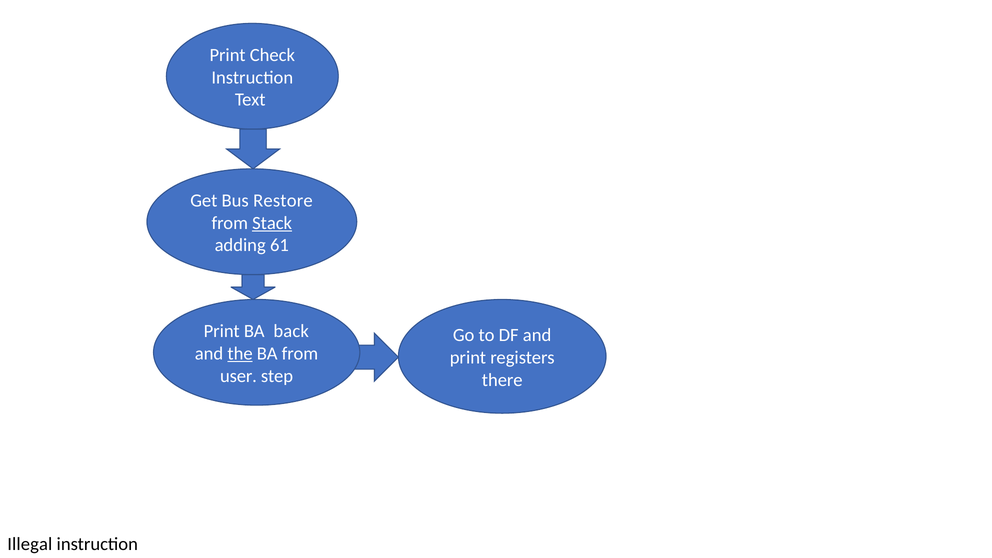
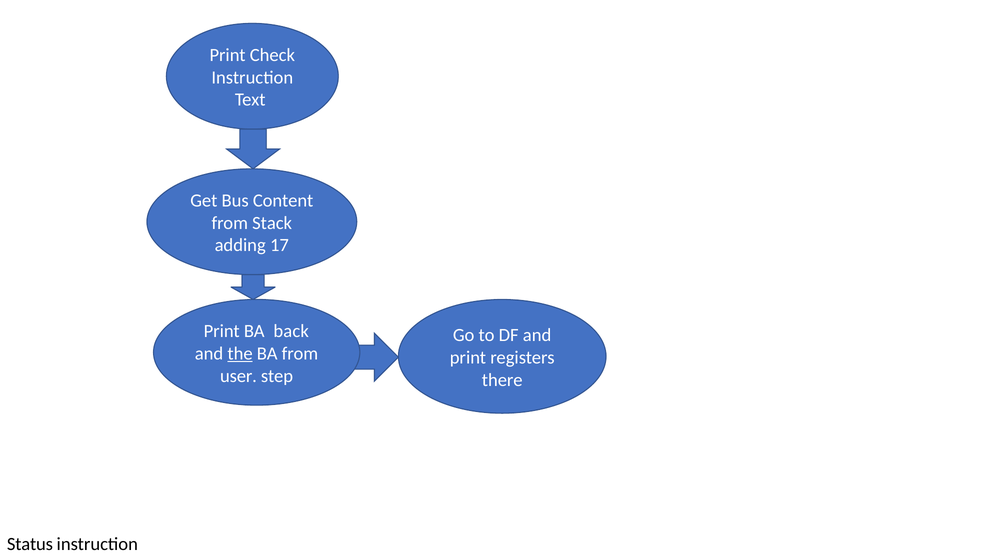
Restore: Restore -> Content
Stack underline: present -> none
61: 61 -> 17
Illegal: Illegal -> Status
